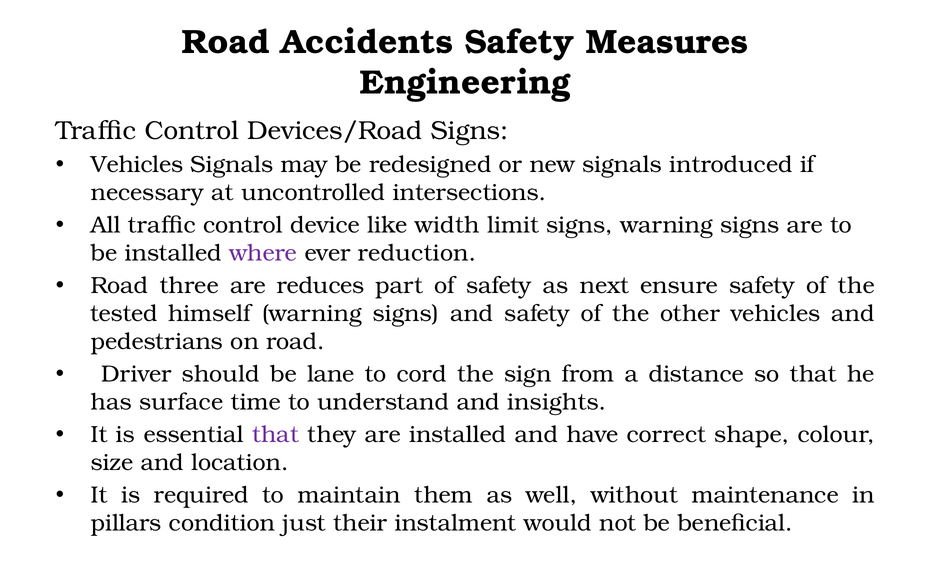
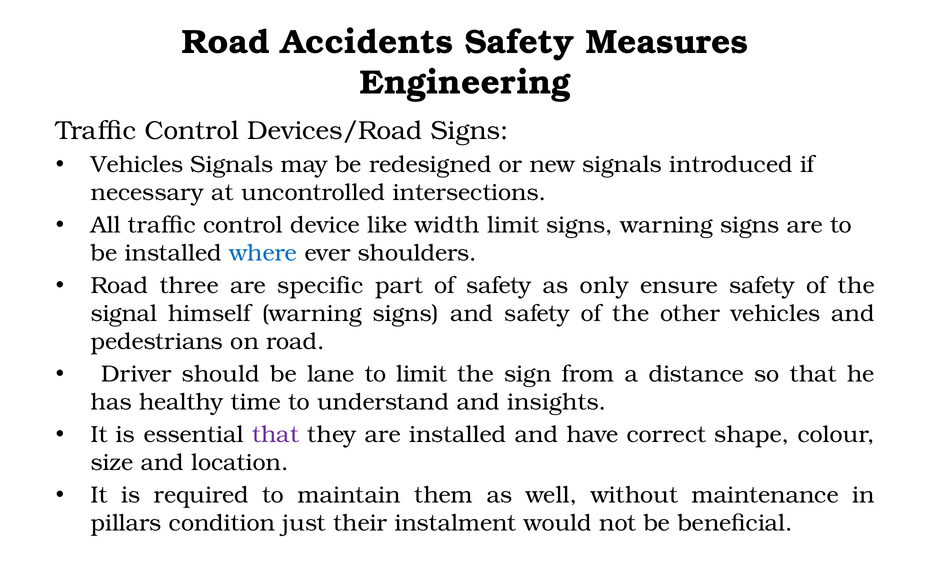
where colour: purple -> blue
reduction: reduction -> shoulders
reduces: reduces -> specific
next: next -> only
tested: tested -> signal
to cord: cord -> limit
surface: surface -> healthy
